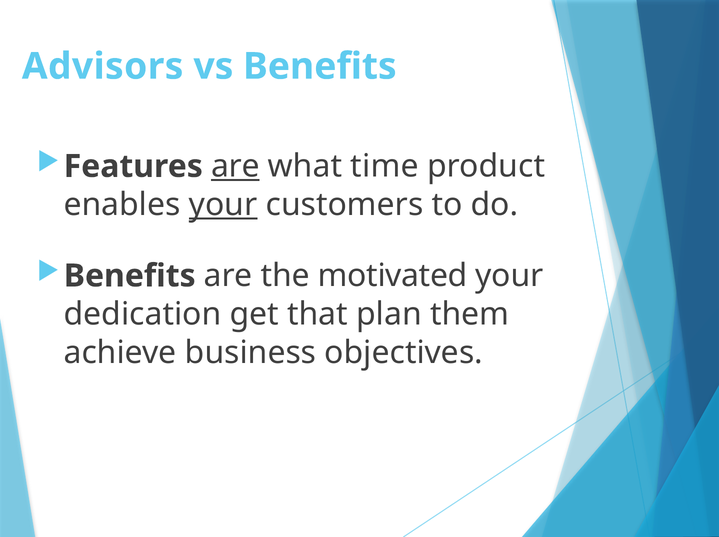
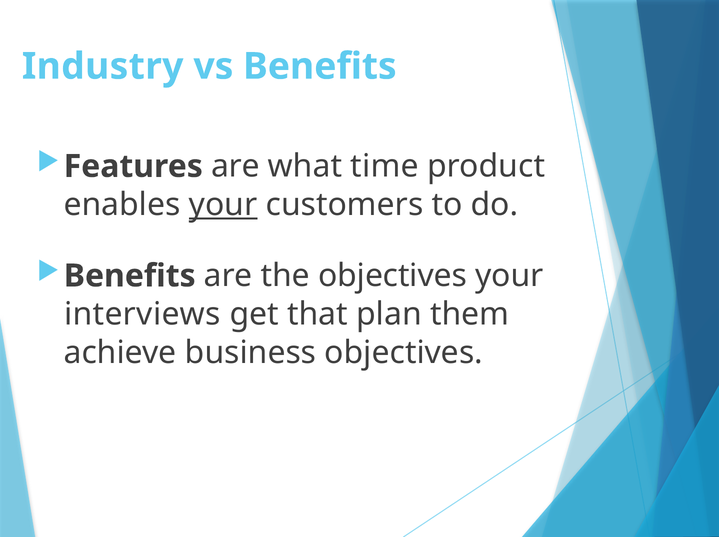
Advisors: Advisors -> Industry
are at (235, 166) underline: present -> none
the motivated: motivated -> objectives
dedication: dedication -> interviews
